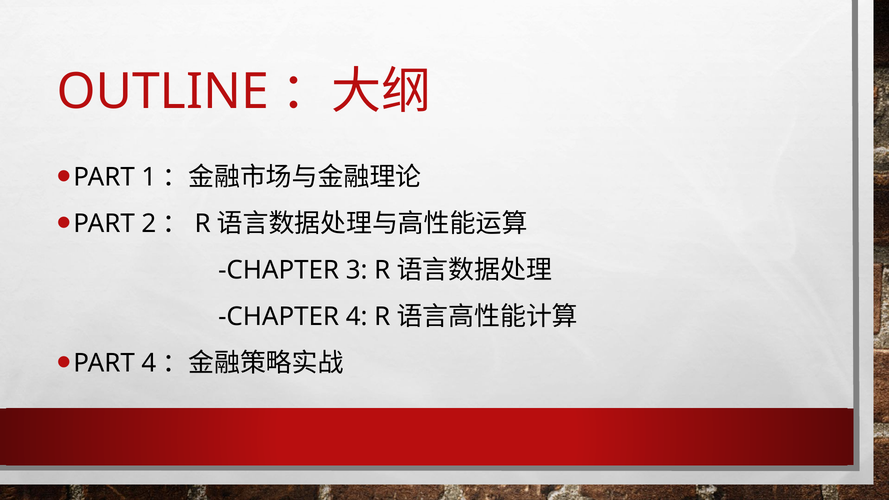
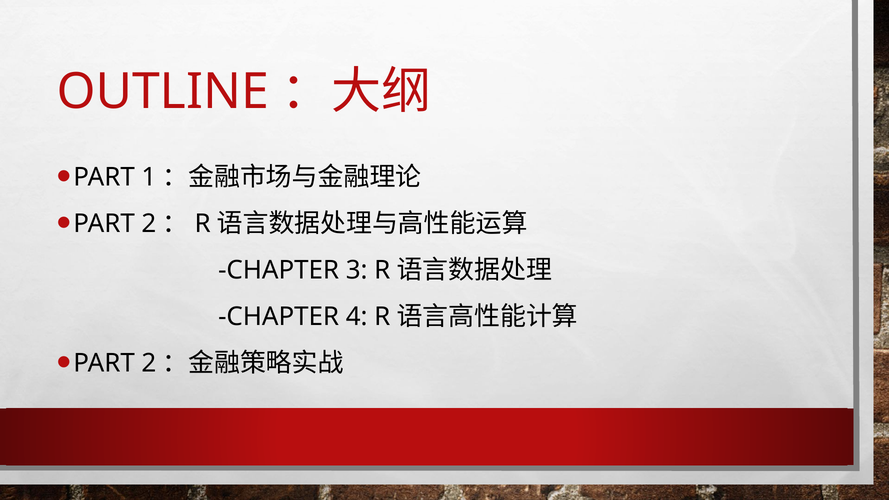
4 at (149, 363): 4 -> 2
